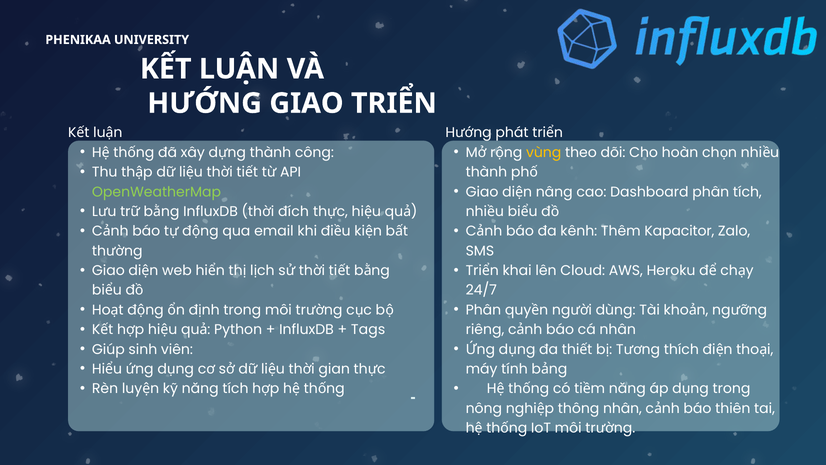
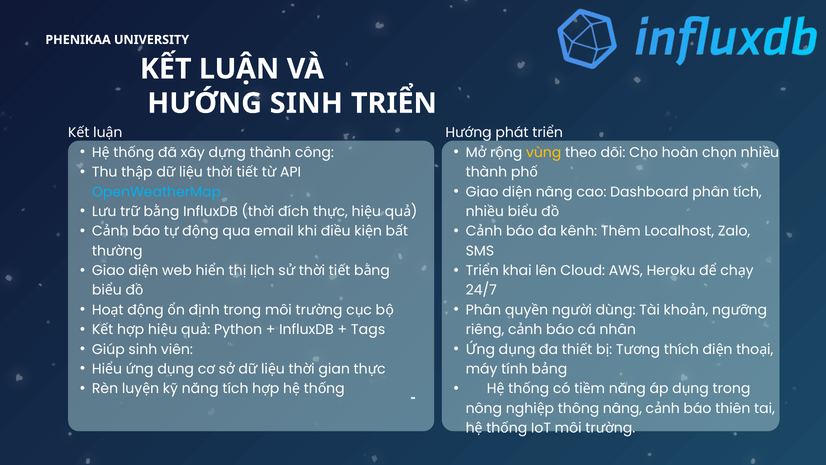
HƯỚNG GIAO: GIAO -> SINH
OpenWeatherMap colour: light green -> light blue
Kapacitor: Kapacitor -> Localhost
thông nhân: nhân -> nâng
